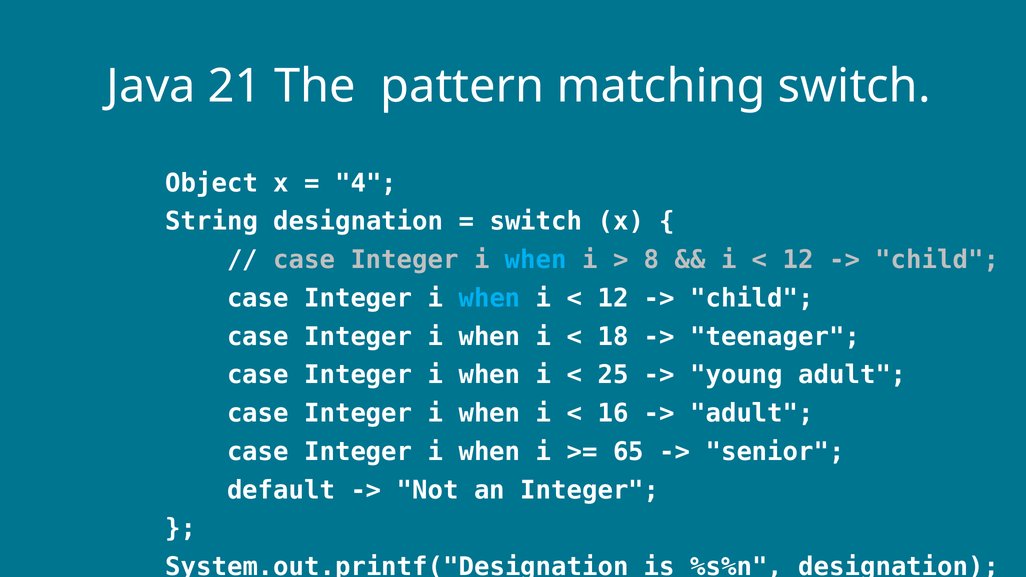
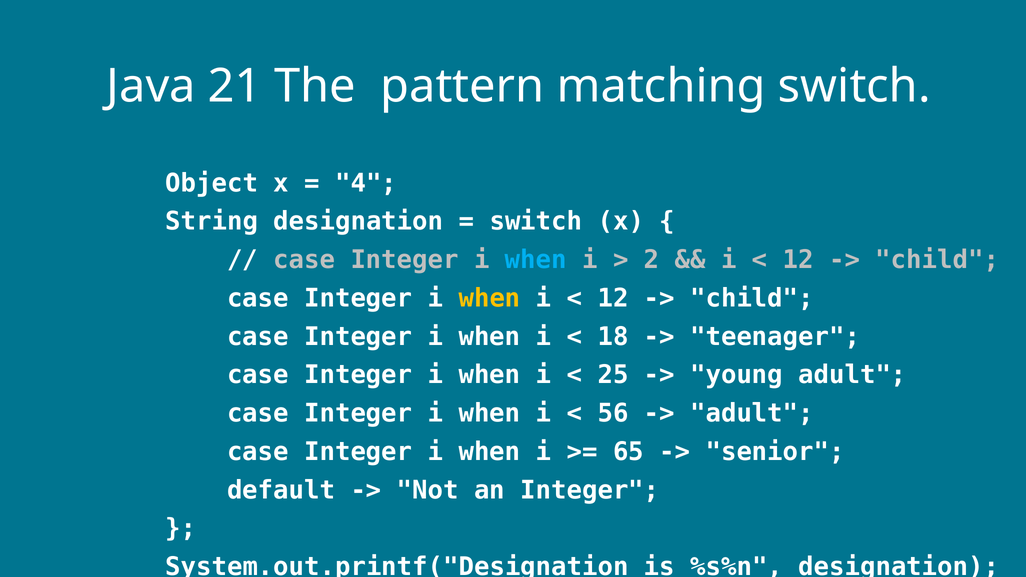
8: 8 -> 2
when at (490, 298) colour: light blue -> yellow
16: 16 -> 56
